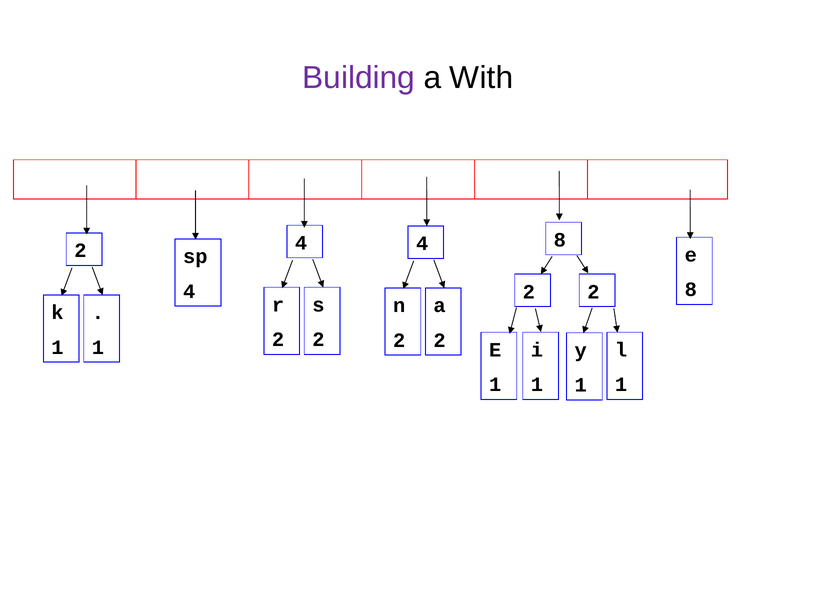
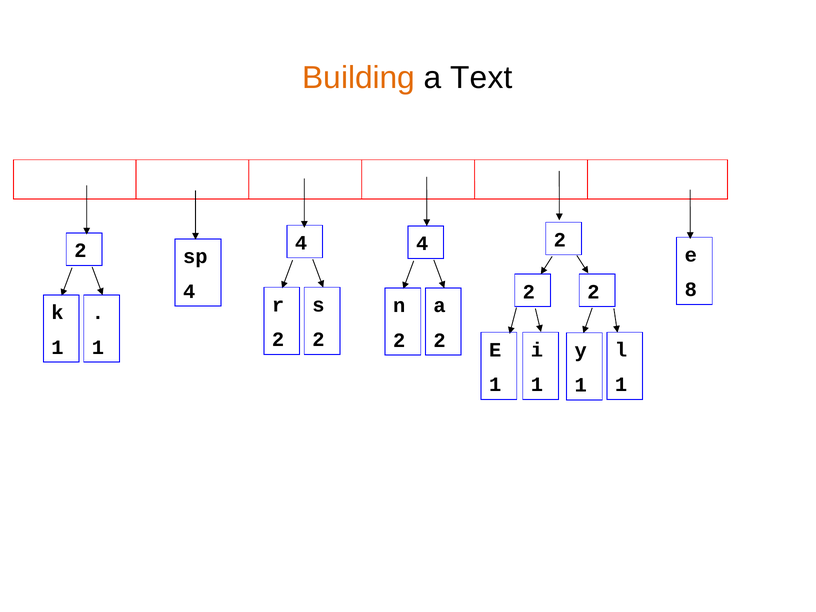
Building colour: purple -> orange
With: With -> Text
4 8: 8 -> 2
